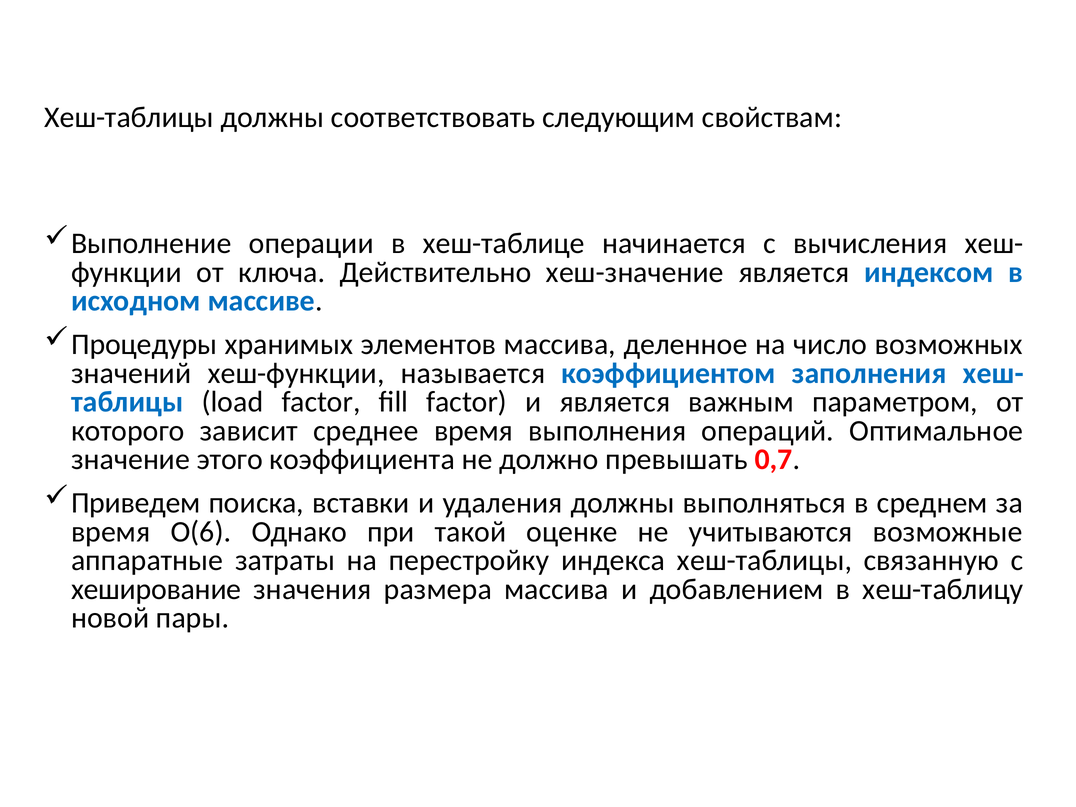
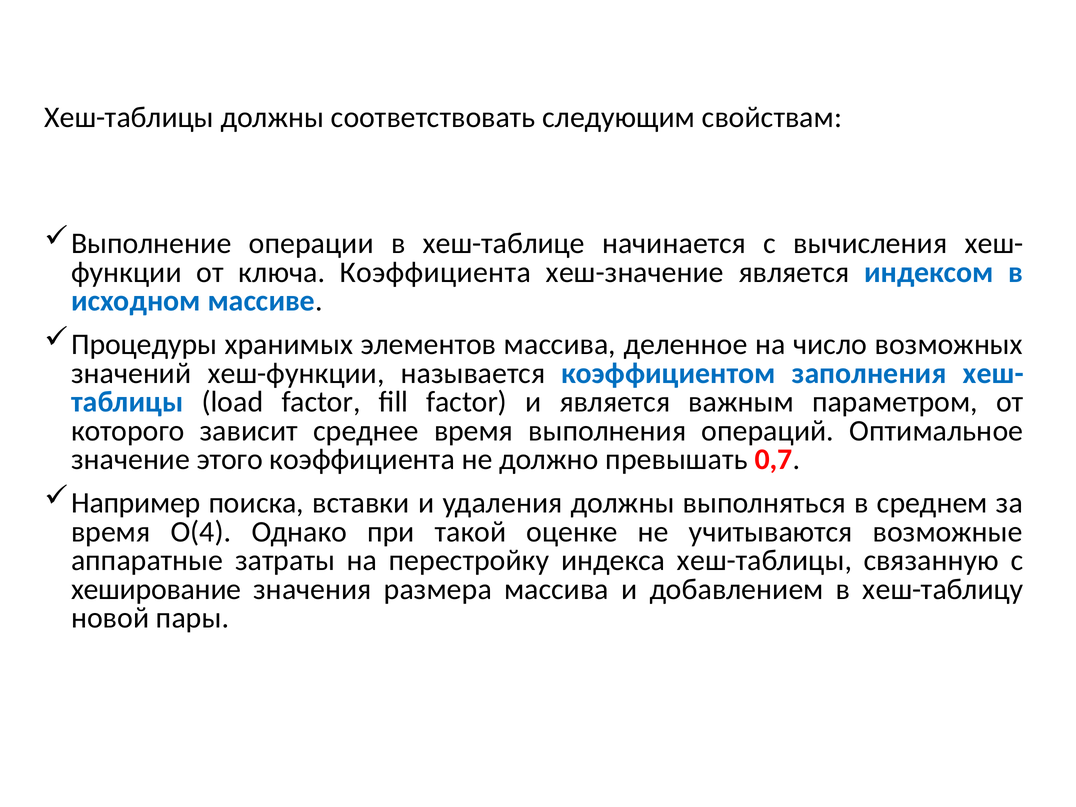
ключа Действительно: Действительно -> Коэффициента
Приведем: Приведем -> Например
O(6: O(6 -> O(4
